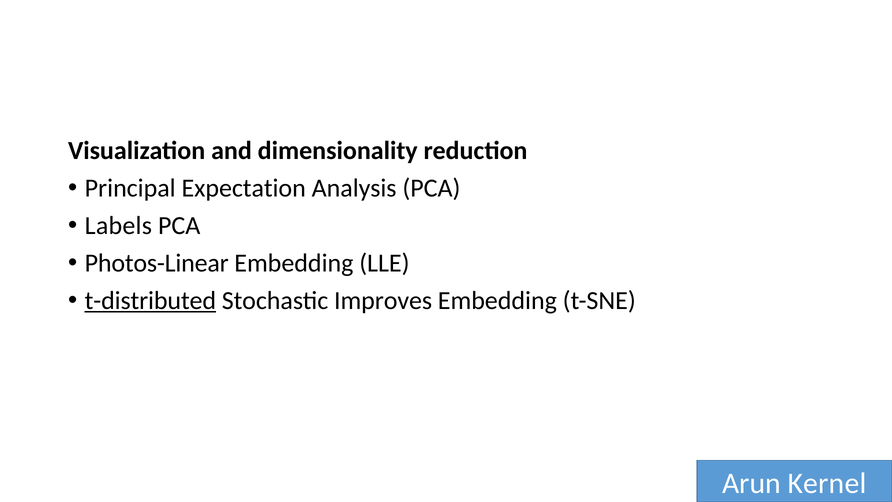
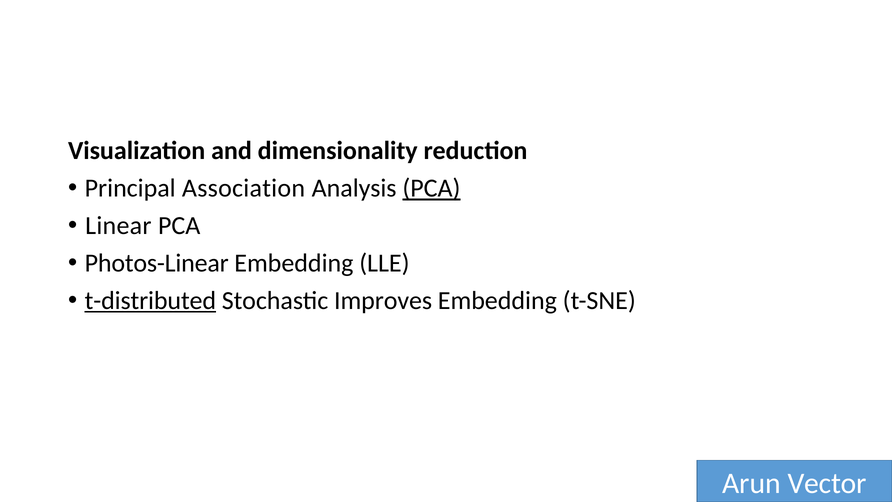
Expectation: Expectation -> Association
PCA at (431, 188) underline: none -> present
Labels: Labels -> Linear
Kernel: Kernel -> Vector
